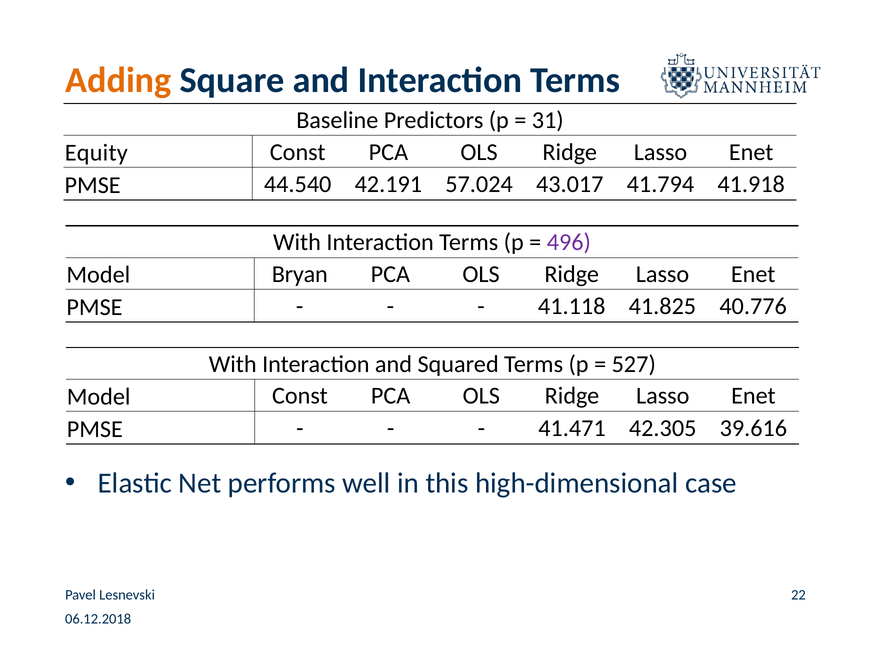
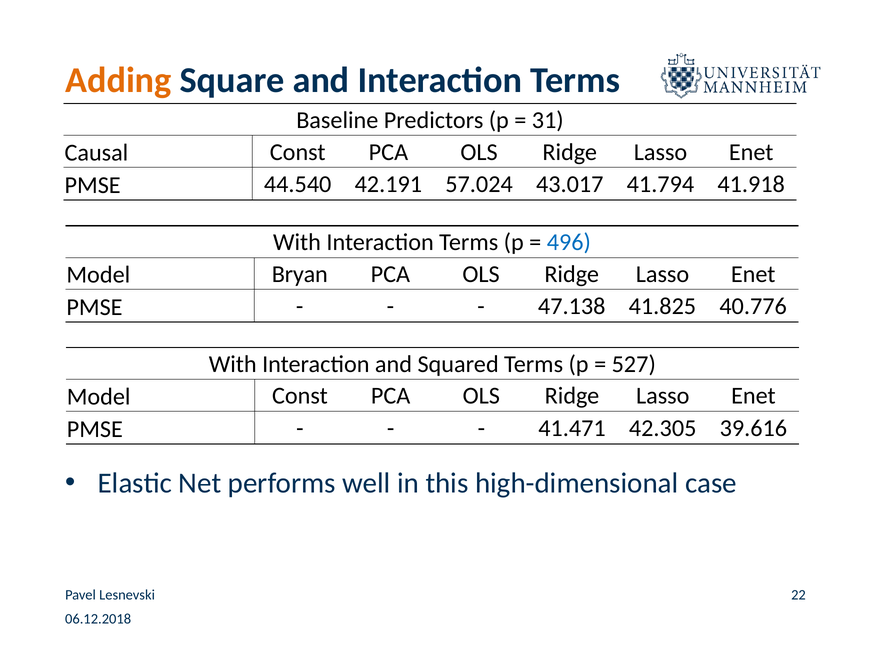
Equity: Equity -> Causal
496 colour: purple -> blue
41.118: 41.118 -> 47.138
